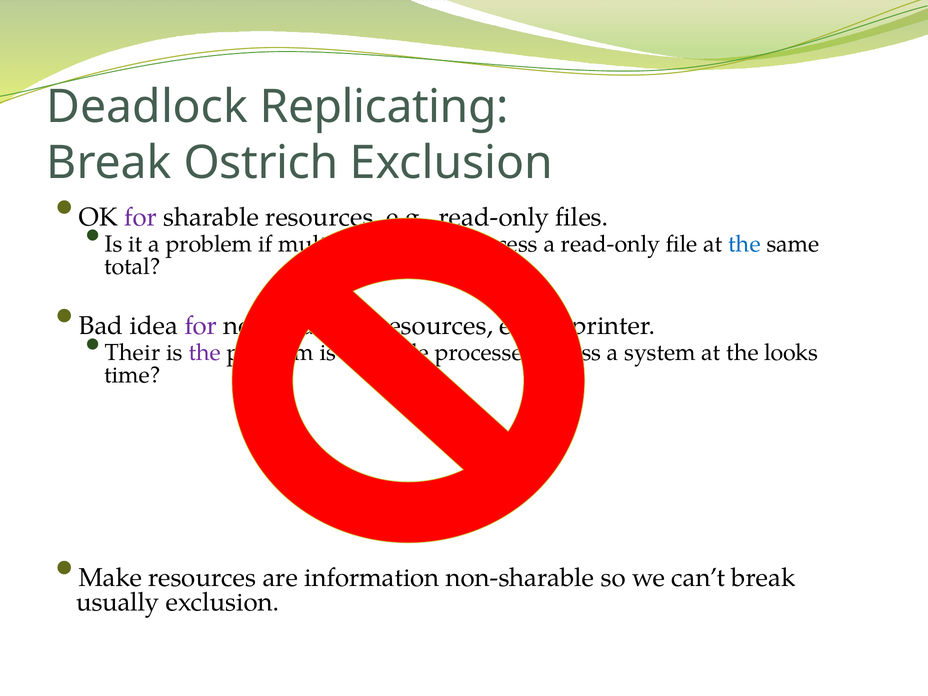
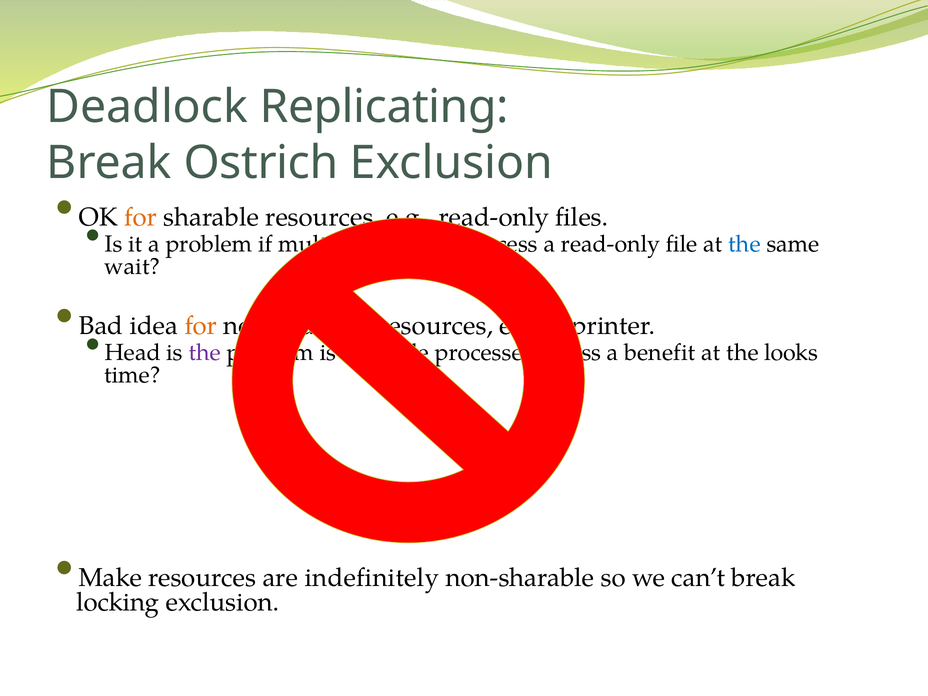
for at (141, 217) colour: purple -> orange
total: total -> wait
for at (201, 326) colour: purple -> orange
Their: Their -> Head
system: system -> benefit
information: information -> indefinitely
usually: usually -> locking
